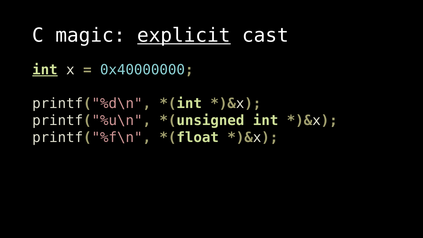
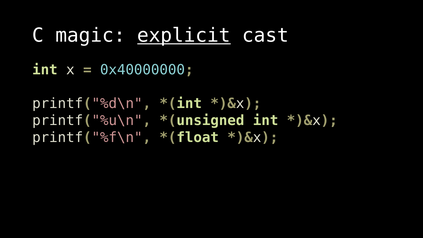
int at (45, 70) underline: present -> none
